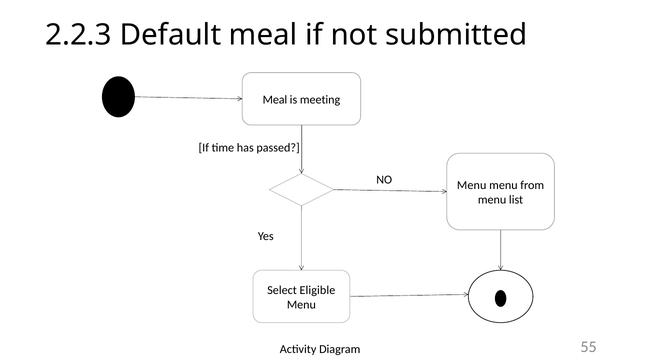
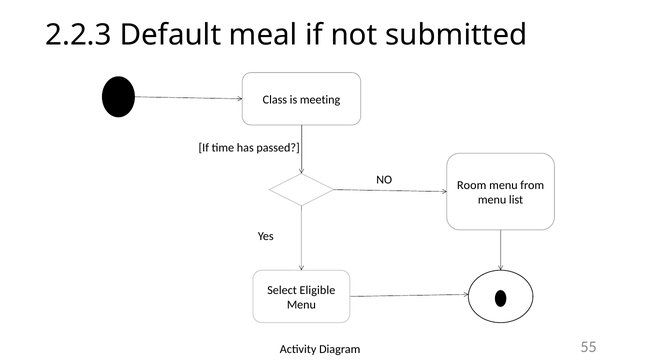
Meal at (275, 100): Meal -> Class
Menu at (472, 185): Menu -> Room
